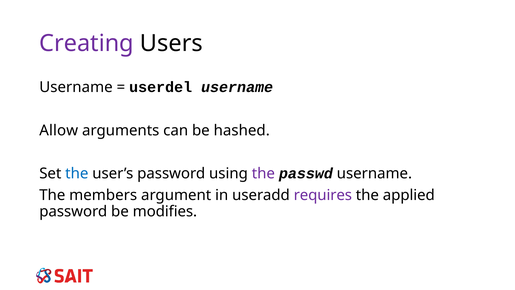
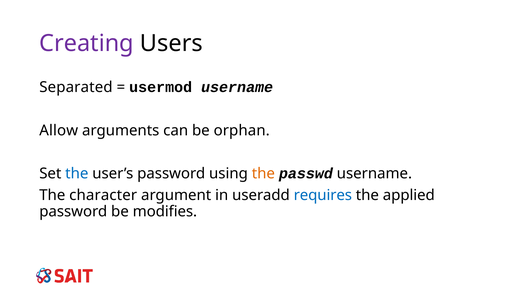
Username at (76, 87): Username -> Separated
userdel: userdel -> usermod
hashed: hashed -> orphan
the at (263, 173) colour: purple -> orange
members: members -> character
requires colour: purple -> blue
